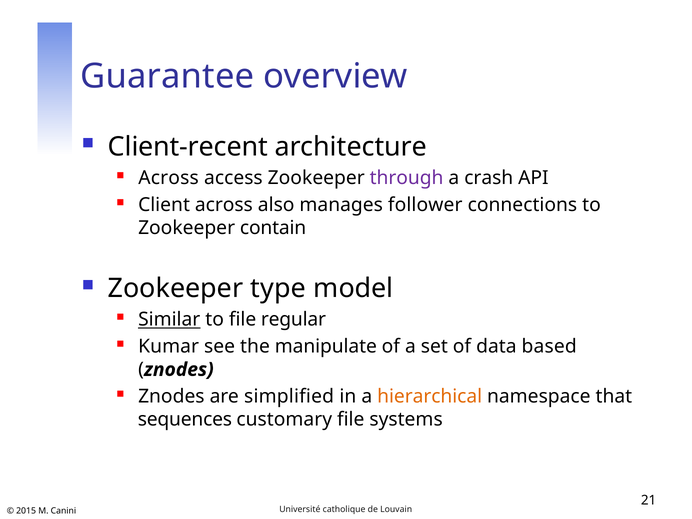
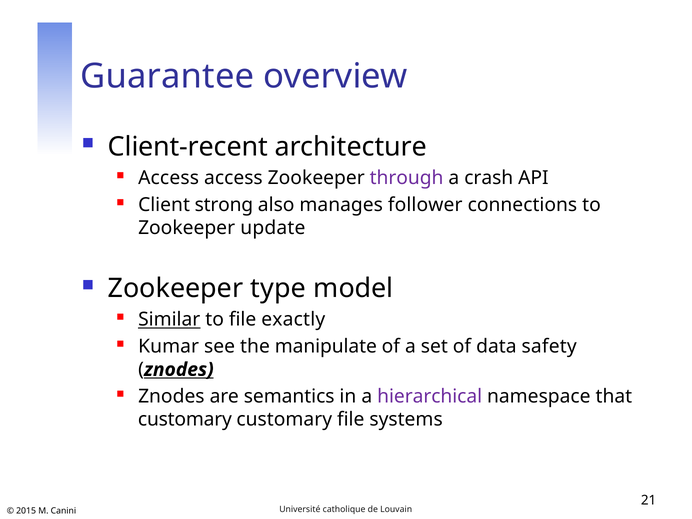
Across at (169, 178): Across -> Access
Client across: across -> strong
contain: contain -> update
regular: regular -> exactly
based: based -> safety
znodes at (179, 370) underline: none -> present
simplified: simplified -> semantics
hierarchical colour: orange -> purple
sequences at (185, 420): sequences -> customary
